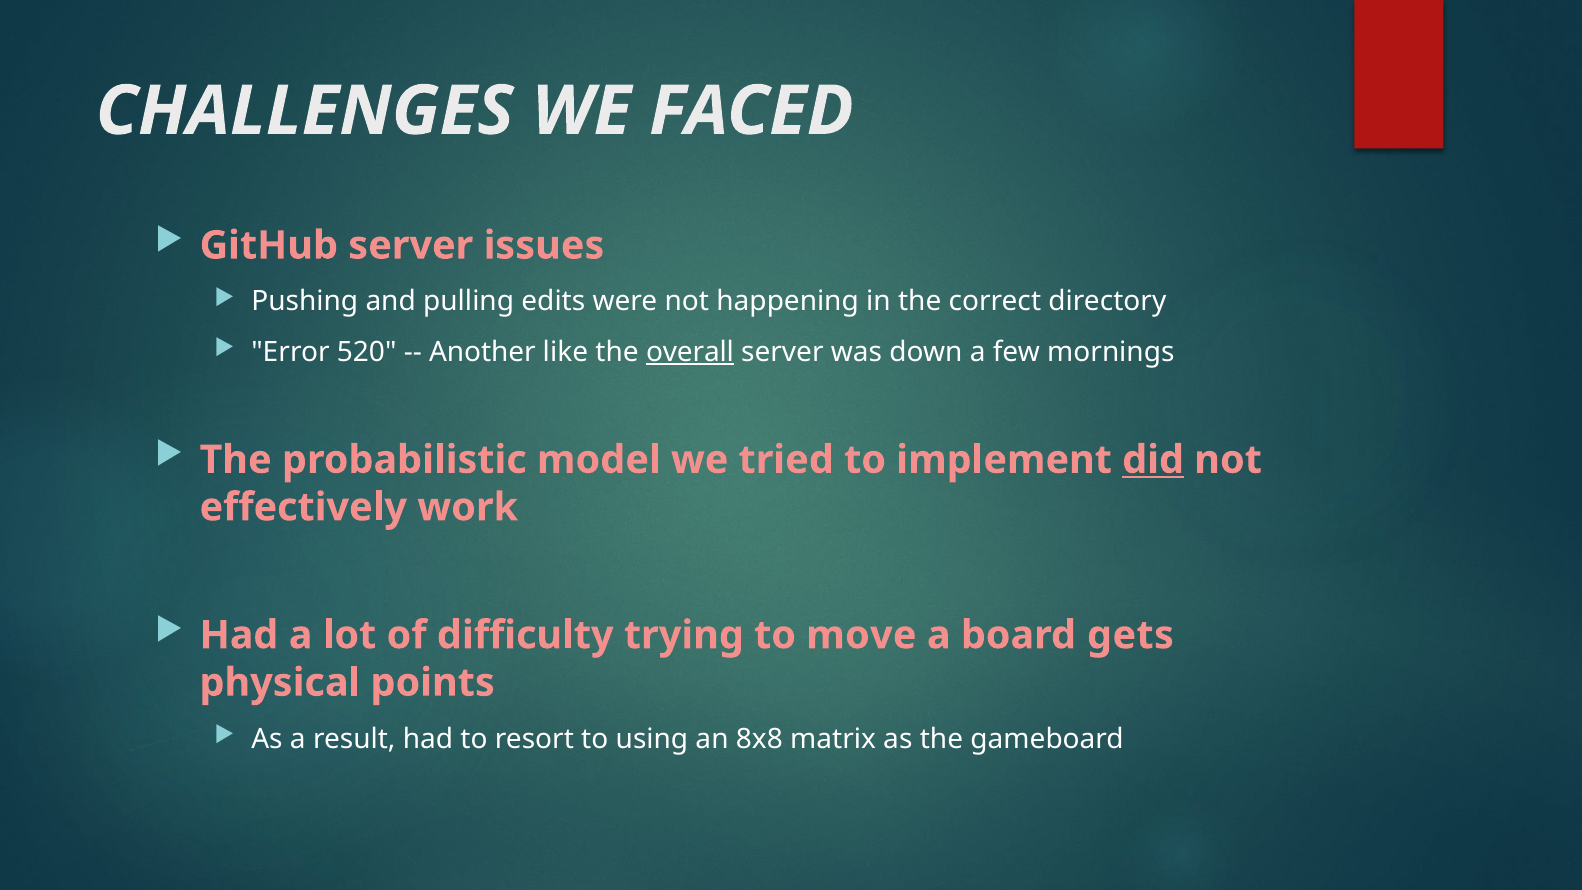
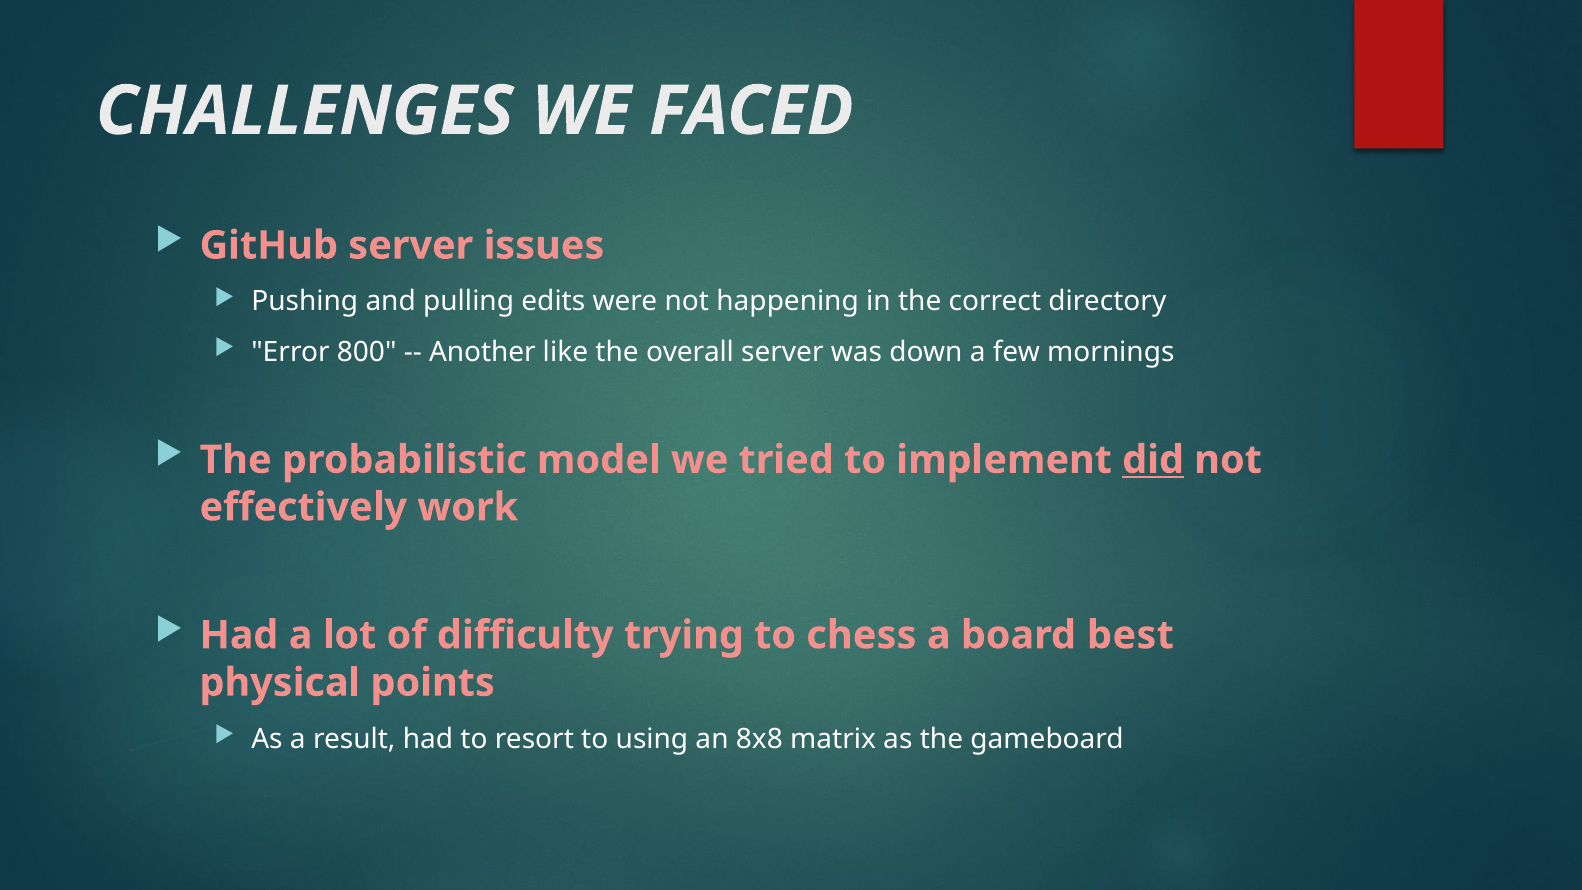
520: 520 -> 800
overall underline: present -> none
move: move -> chess
gets: gets -> best
